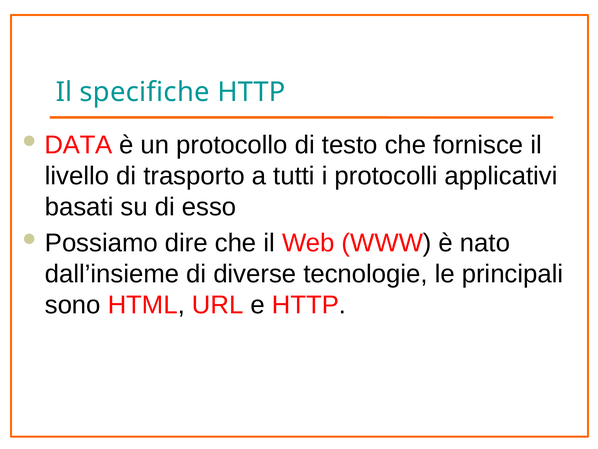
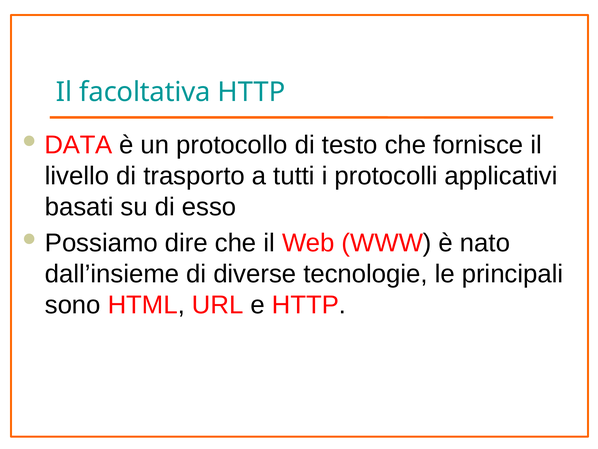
specifiche: specifiche -> facoltativa
